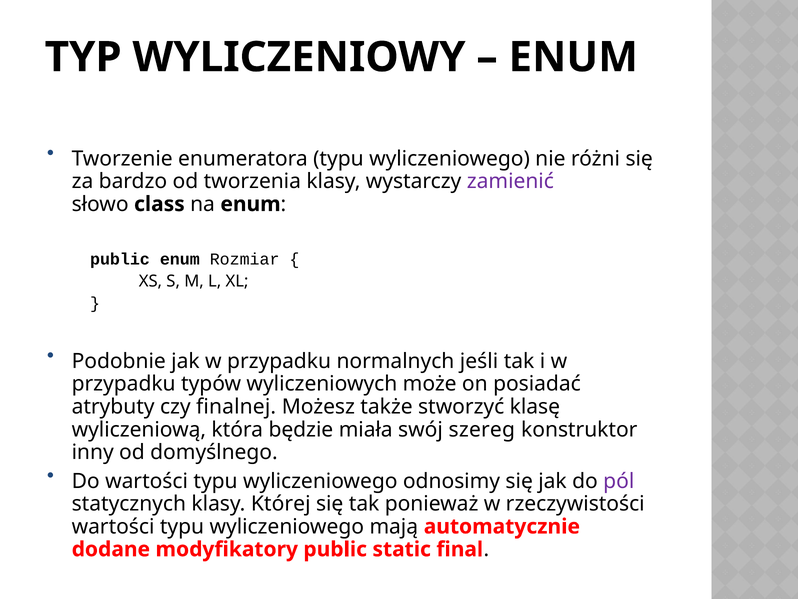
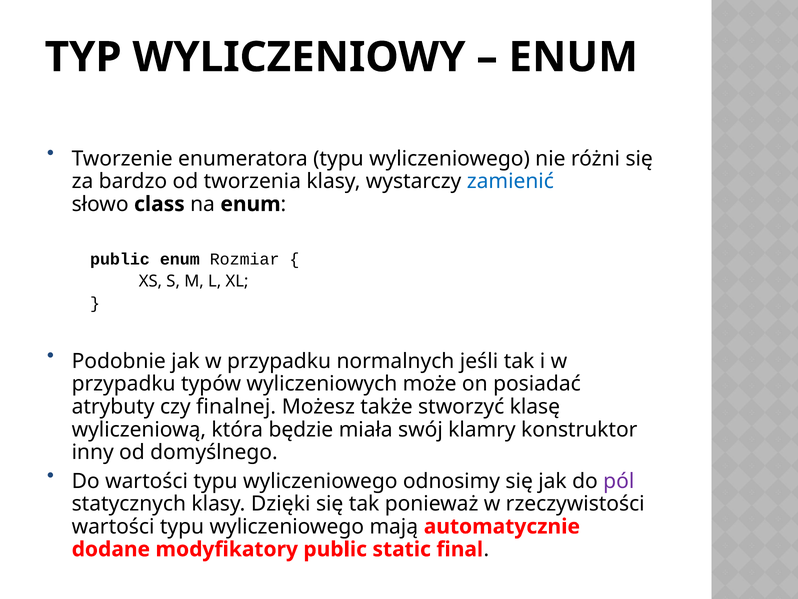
zamienić colour: purple -> blue
szereg: szereg -> klamry
Której: Której -> Dzięki
